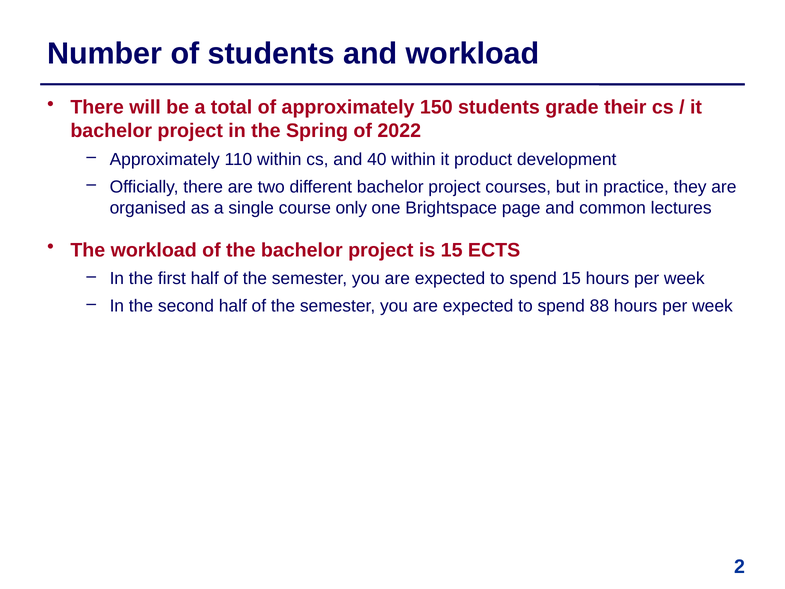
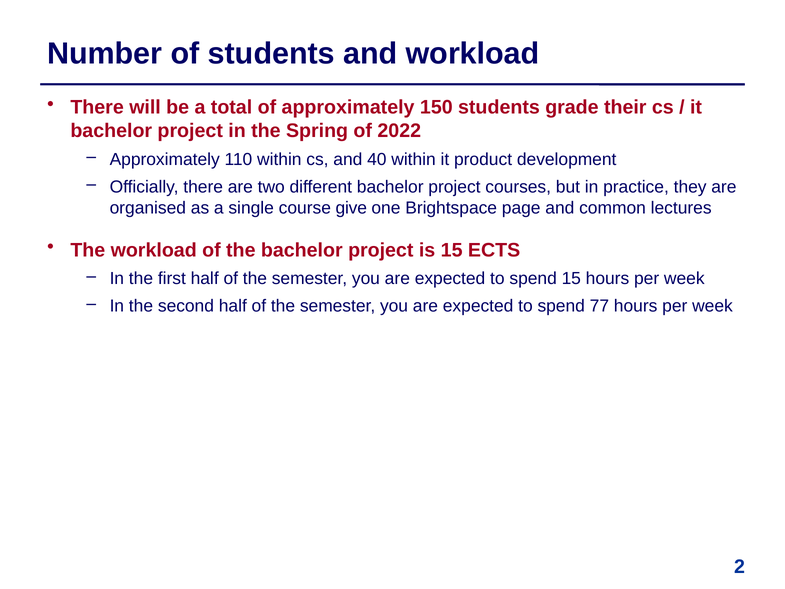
only: only -> give
88: 88 -> 77
